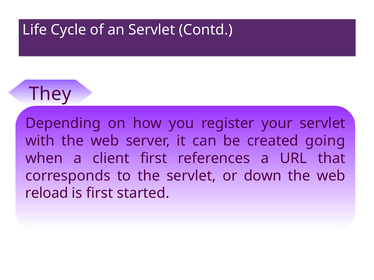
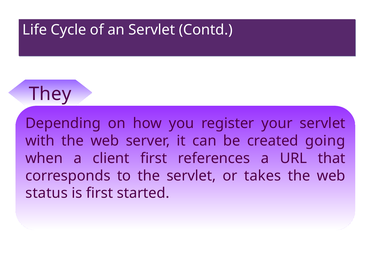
down: down -> takes
reload: reload -> status
